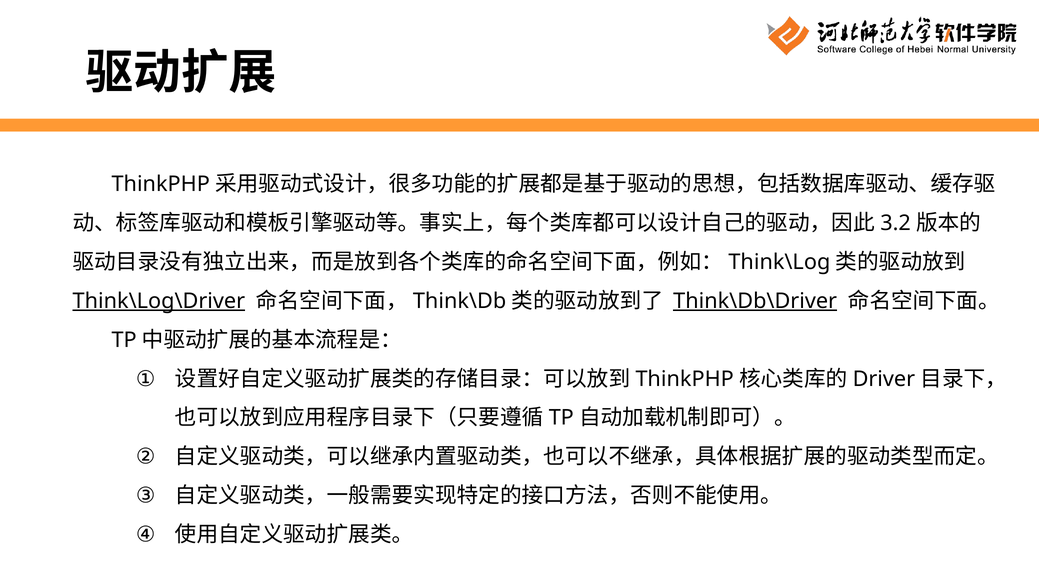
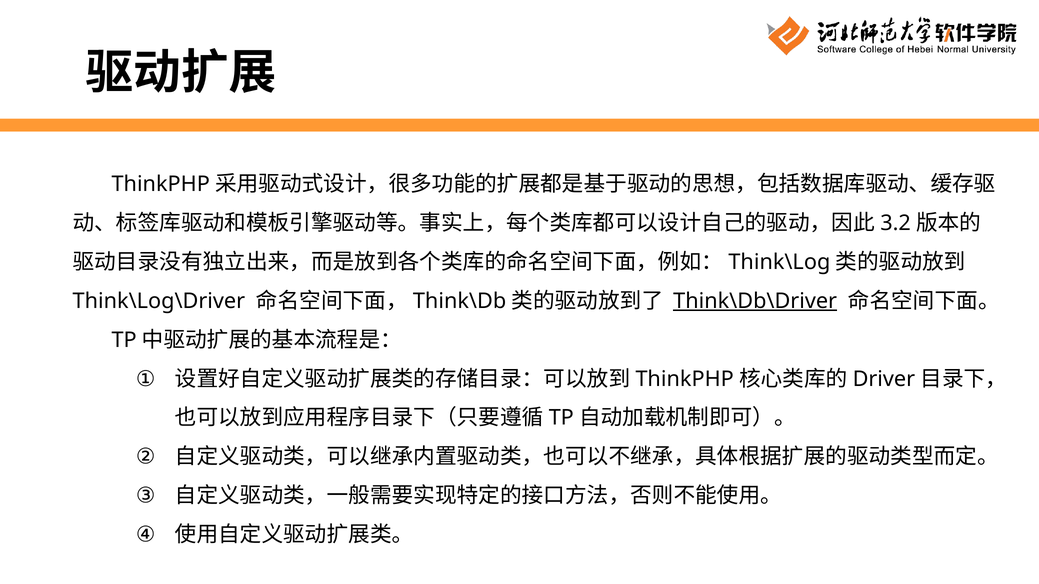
Think\Log\Driver underline: present -> none
